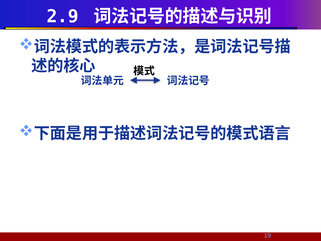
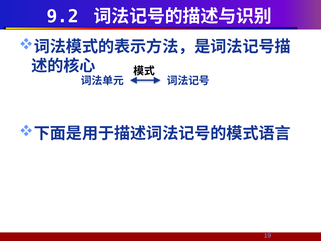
2.9: 2.9 -> 9.2
